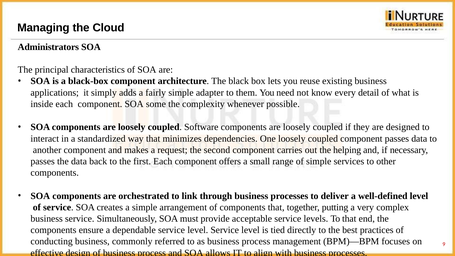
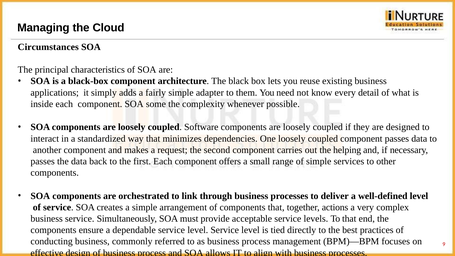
Administrators: Administrators -> Circumstances
putting: putting -> actions
